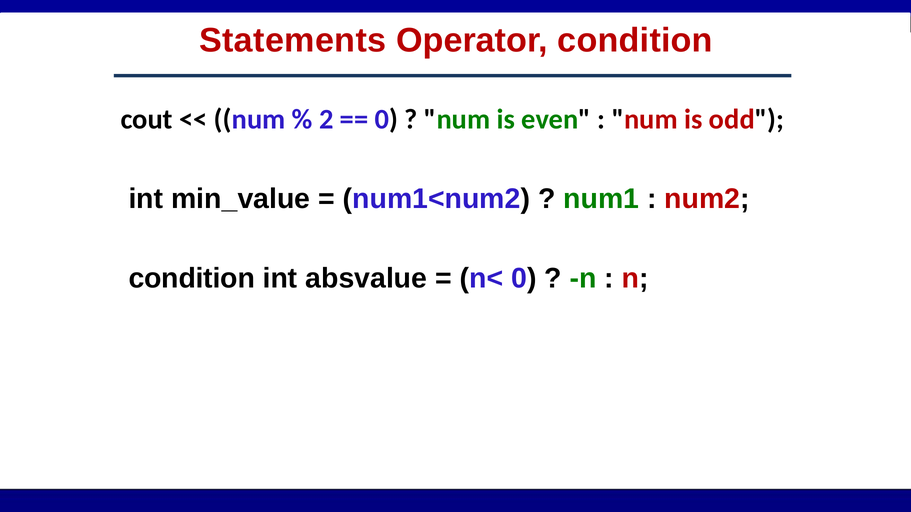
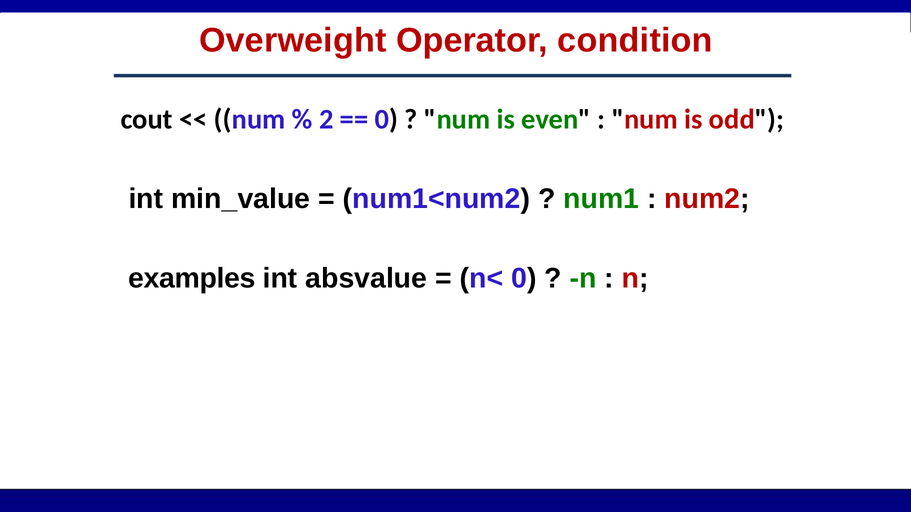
Statements: Statements -> Overweight
condition at (192, 279): condition -> examples
